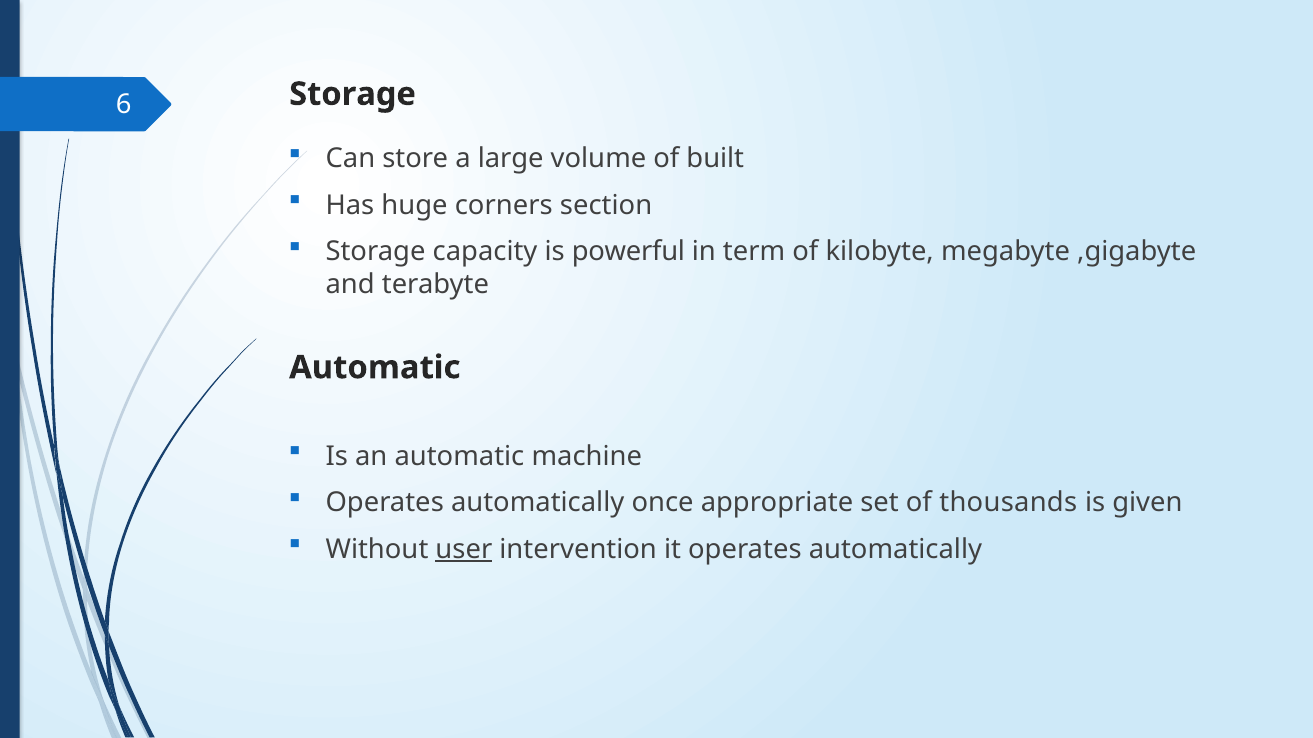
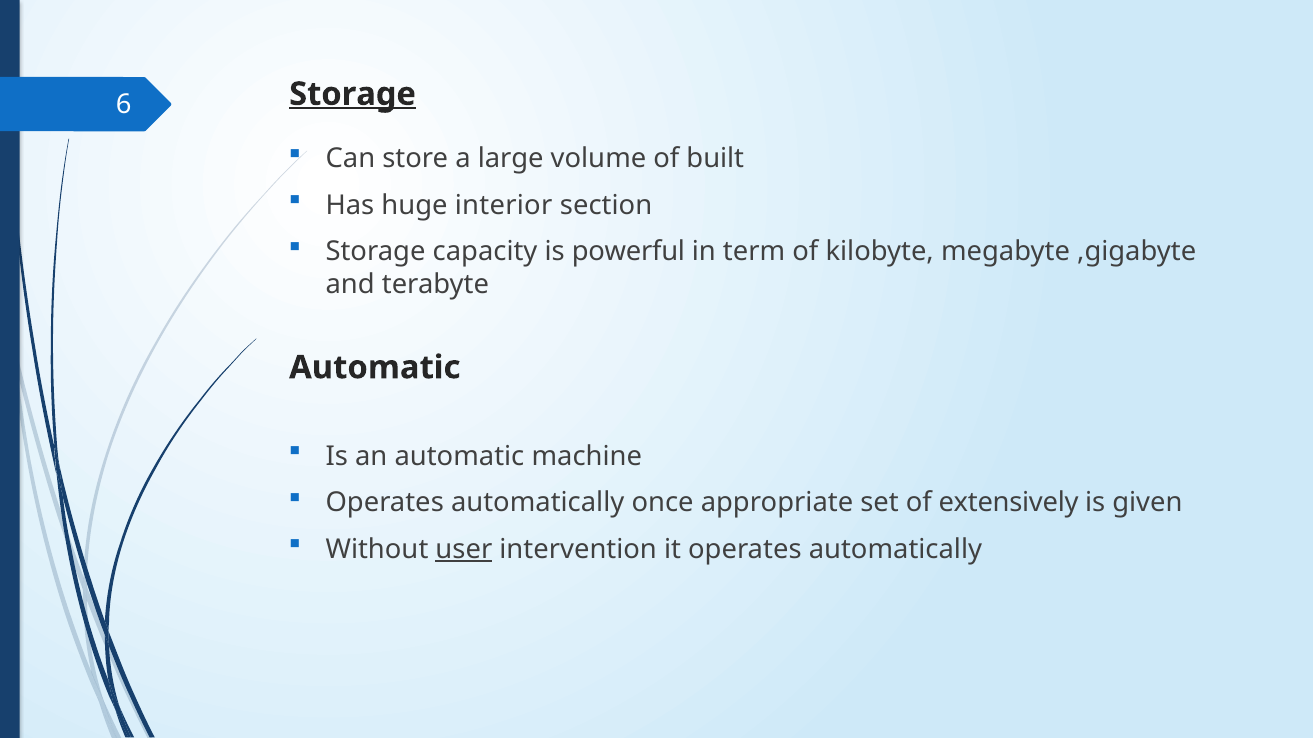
Storage at (353, 94) underline: none -> present
corners: corners -> interior
thousands: thousands -> extensively
